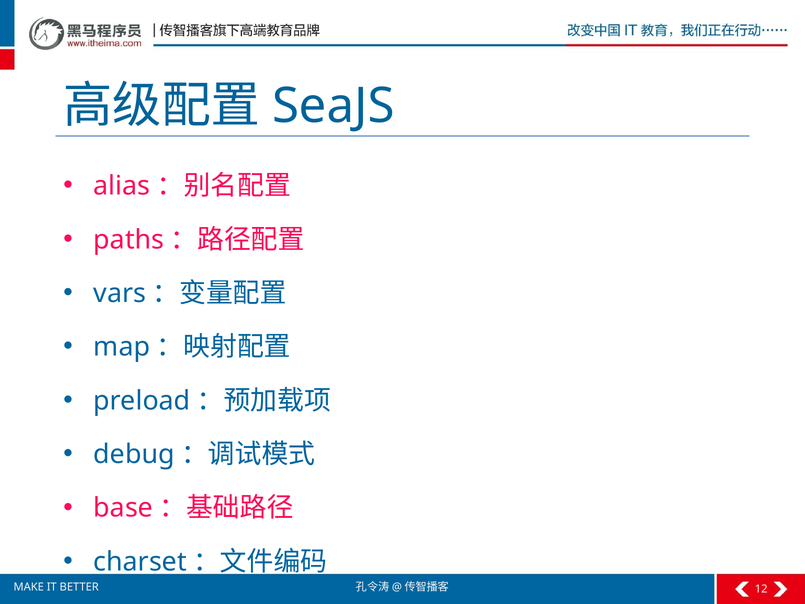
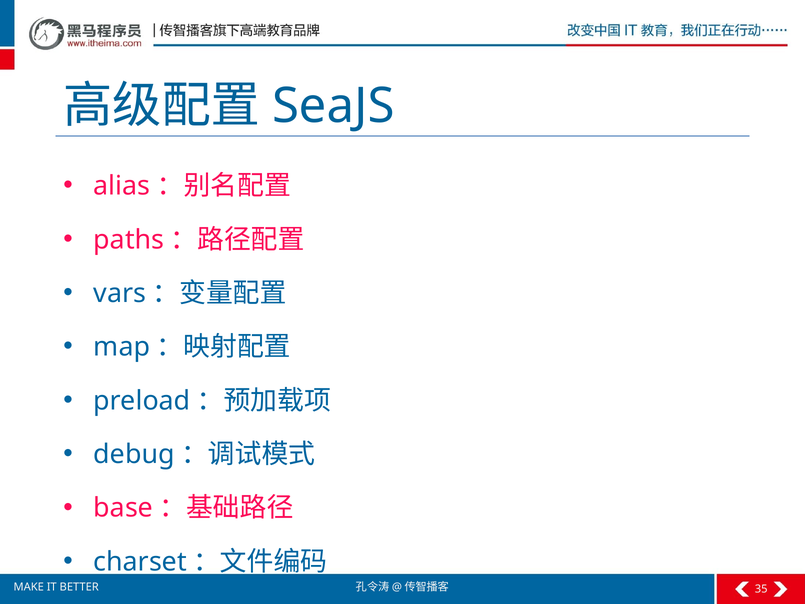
12: 12 -> 35
